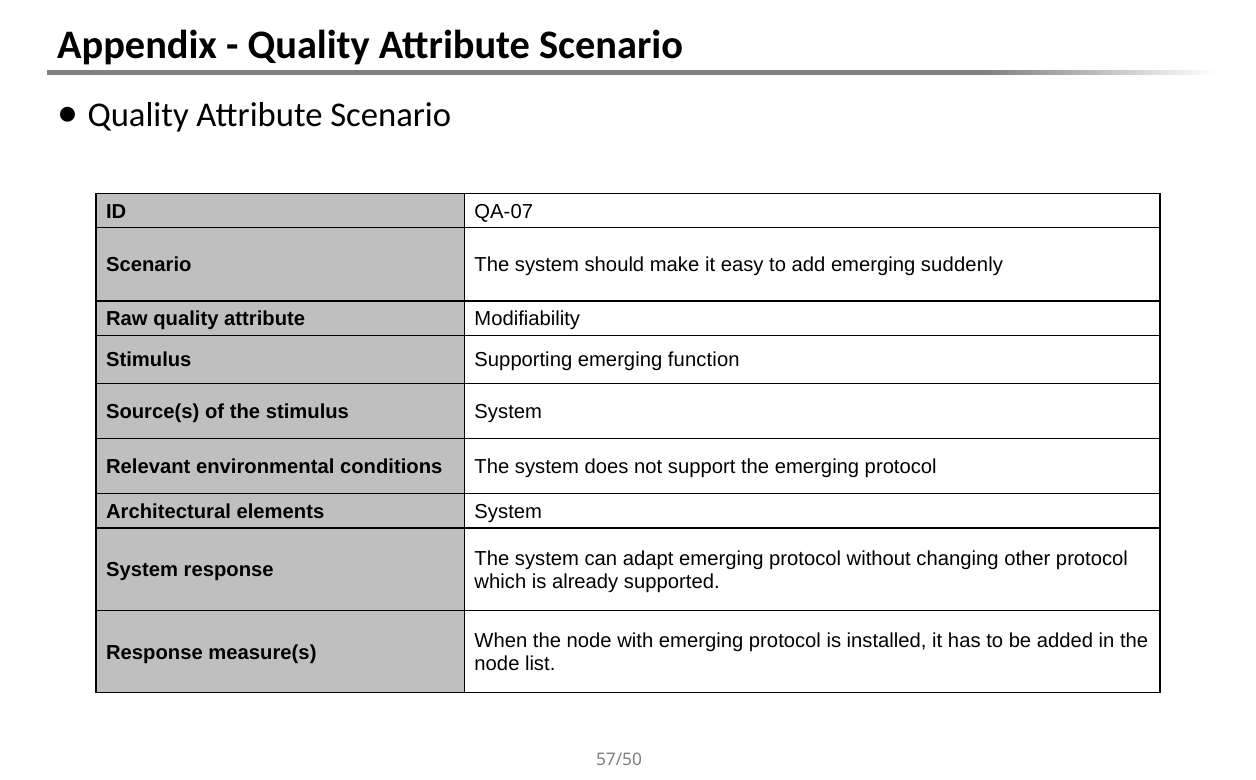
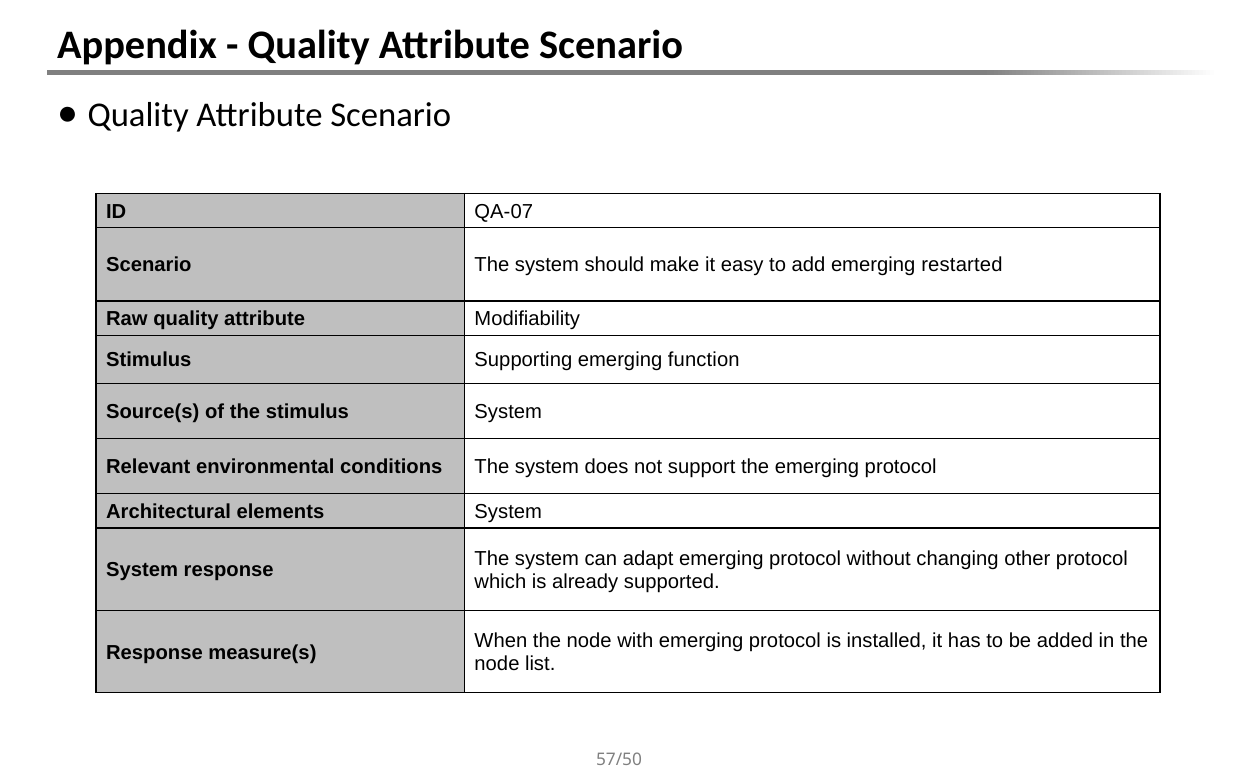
suddenly: suddenly -> restarted
